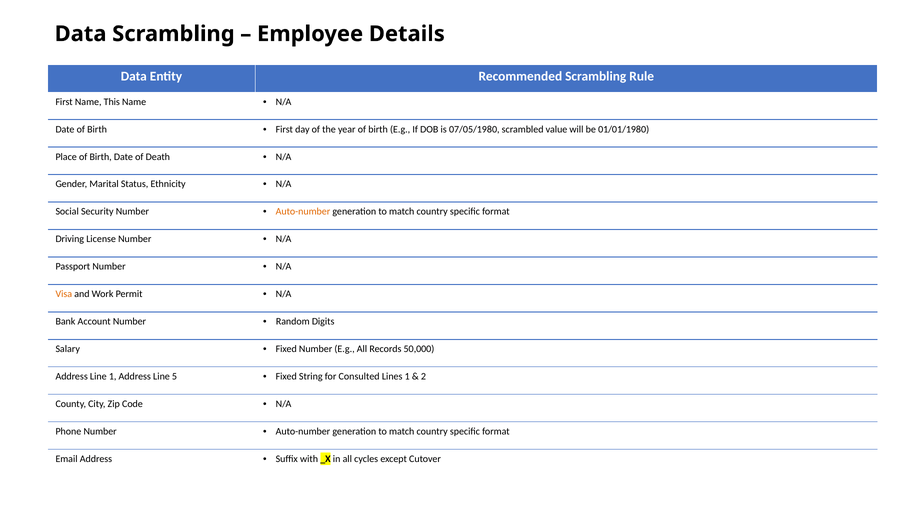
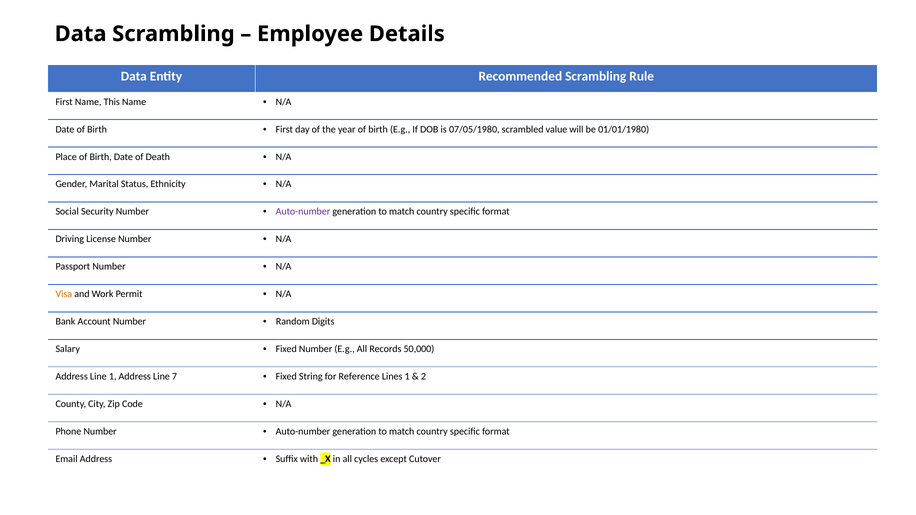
Auto-number at (303, 212) colour: orange -> purple
5: 5 -> 7
Consulted: Consulted -> Reference
